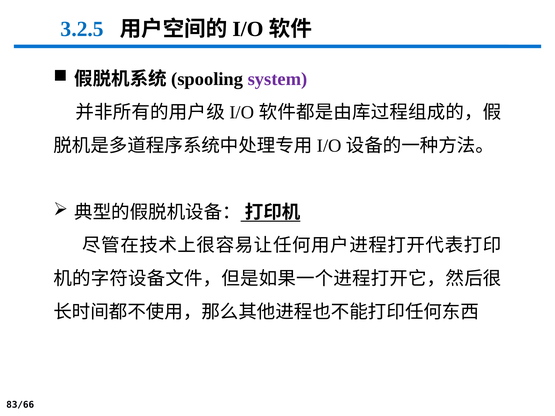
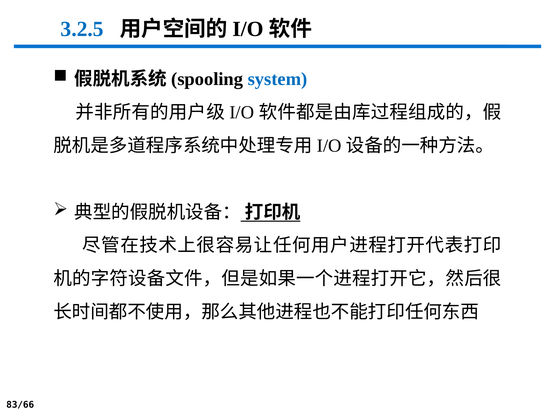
system colour: purple -> blue
